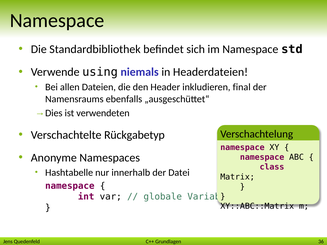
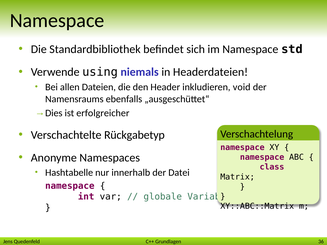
final: final -> void
verwendeten: verwendeten -> erfolgreicher
